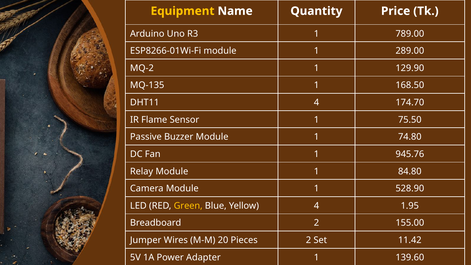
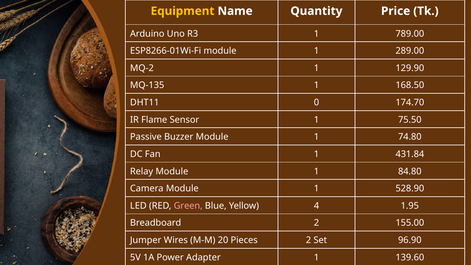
DHT11 4: 4 -> 0
945.76: 945.76 -> 431.84
Green colour: yellow -> pink
11.42: 11.42 -> 96.90
